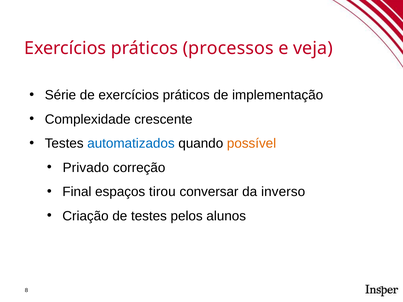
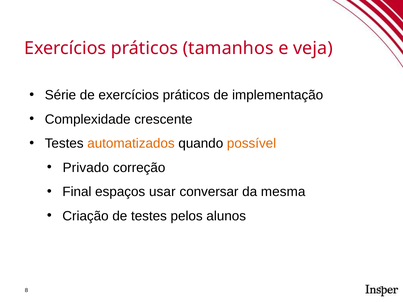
processos: processos -> tamanhos
automatizados colour: blue -> orange
tirou: tirou -> usar
inverso: inverso -> mesma
